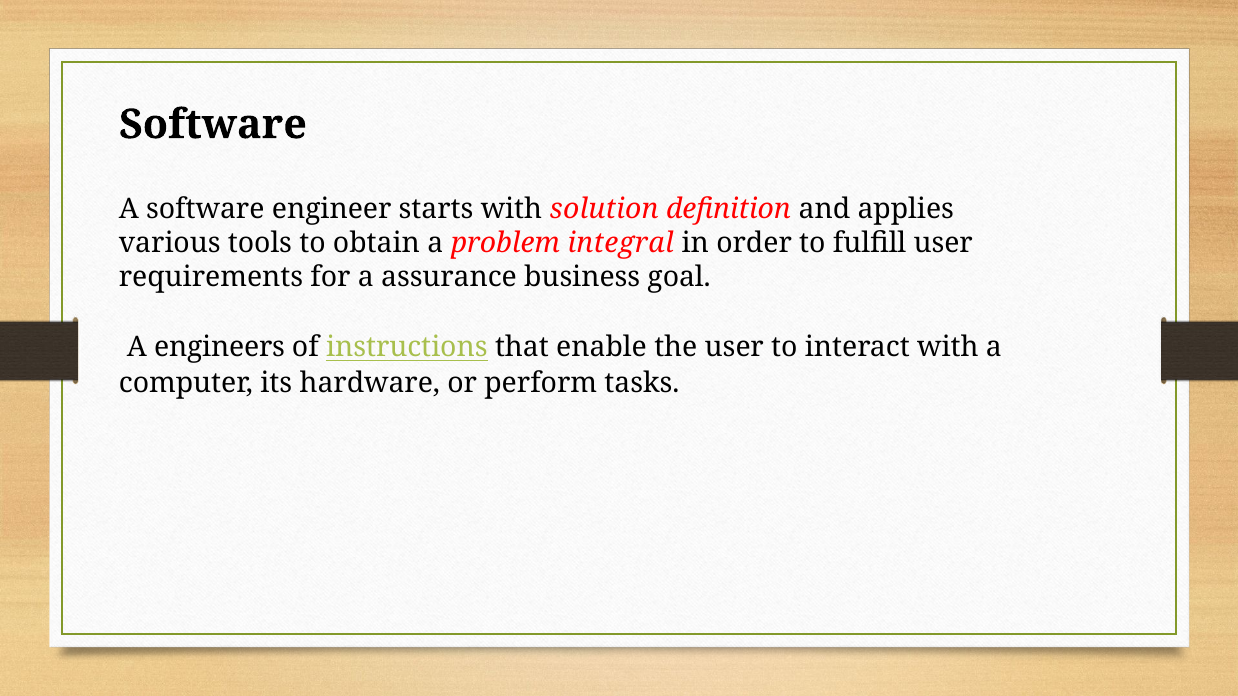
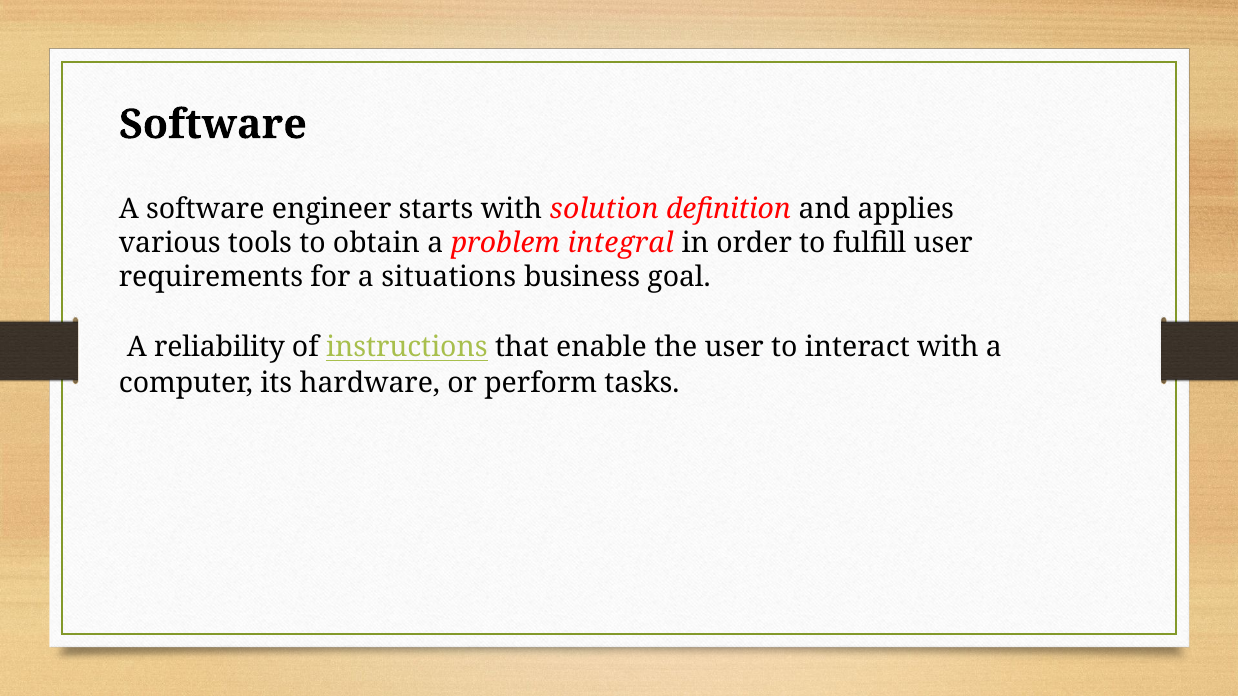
assurance: assurance -> situations
engineers: engineers -> reliability
